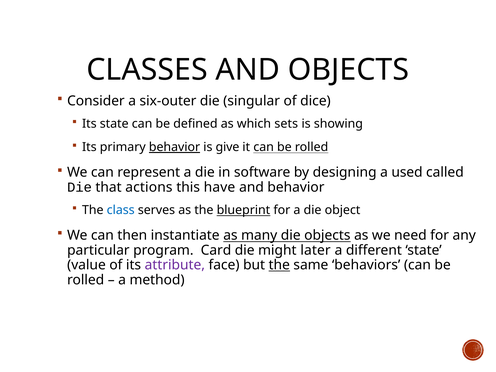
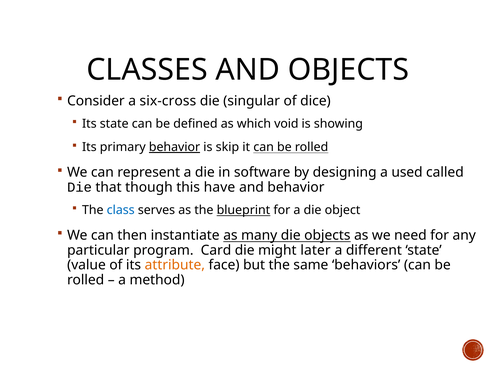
six-outer: six-outer -> six-cross
sets: sets -> void
give: give -> skip
actions: actions -> though
attribute colour: purple -> orange
the at (279, 265) underline: present -> none
